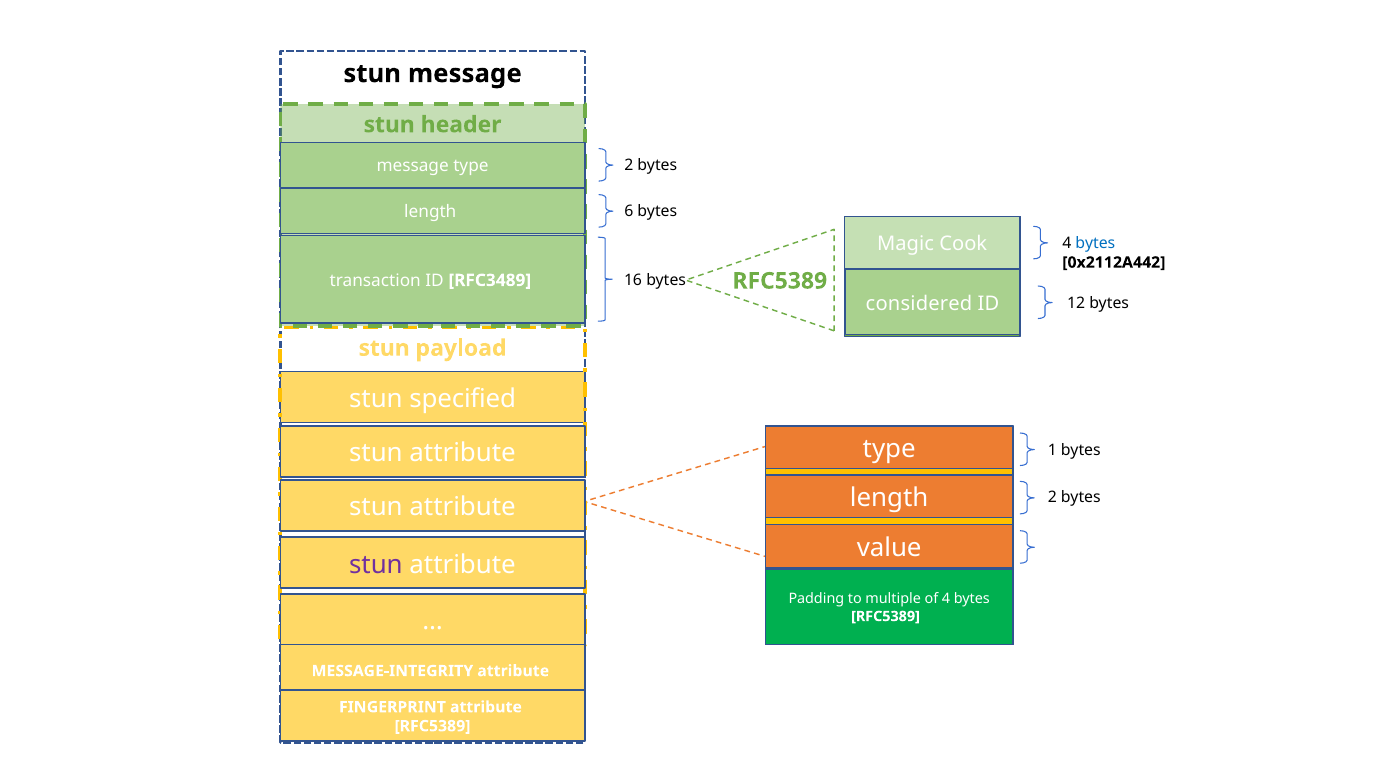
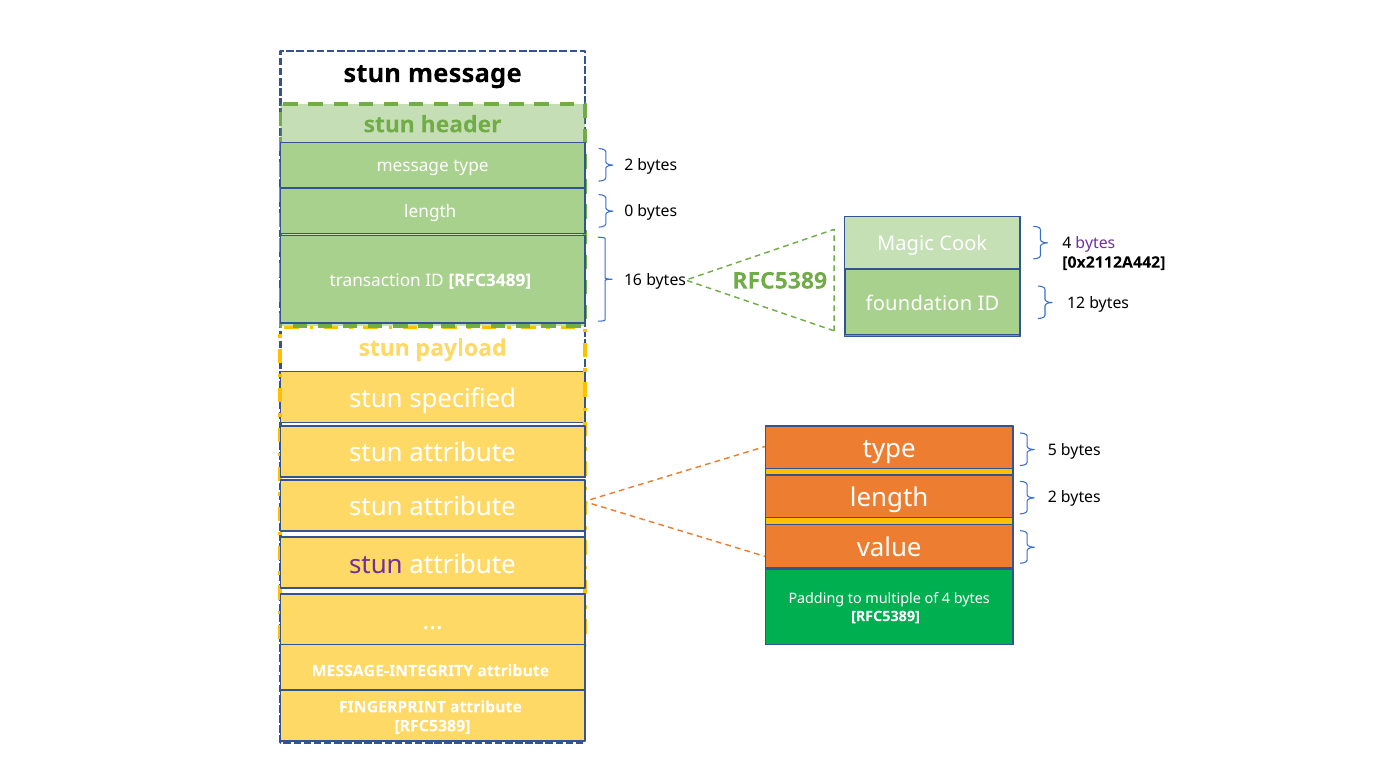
6: 6 -> 0
bytes at (1095, 243) colour: blue -> purple
considered: considered -> foundation
1: 1 -> 5
